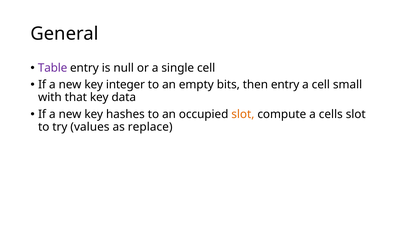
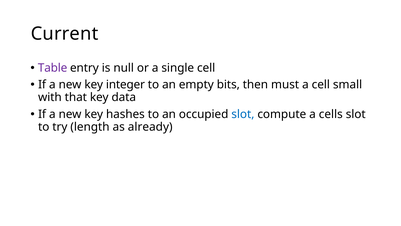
General: General -> Current
then entry: entry -> must
slot at (243, 114) colour: orange -> blue
values: values -> length
replace: replace -> already
